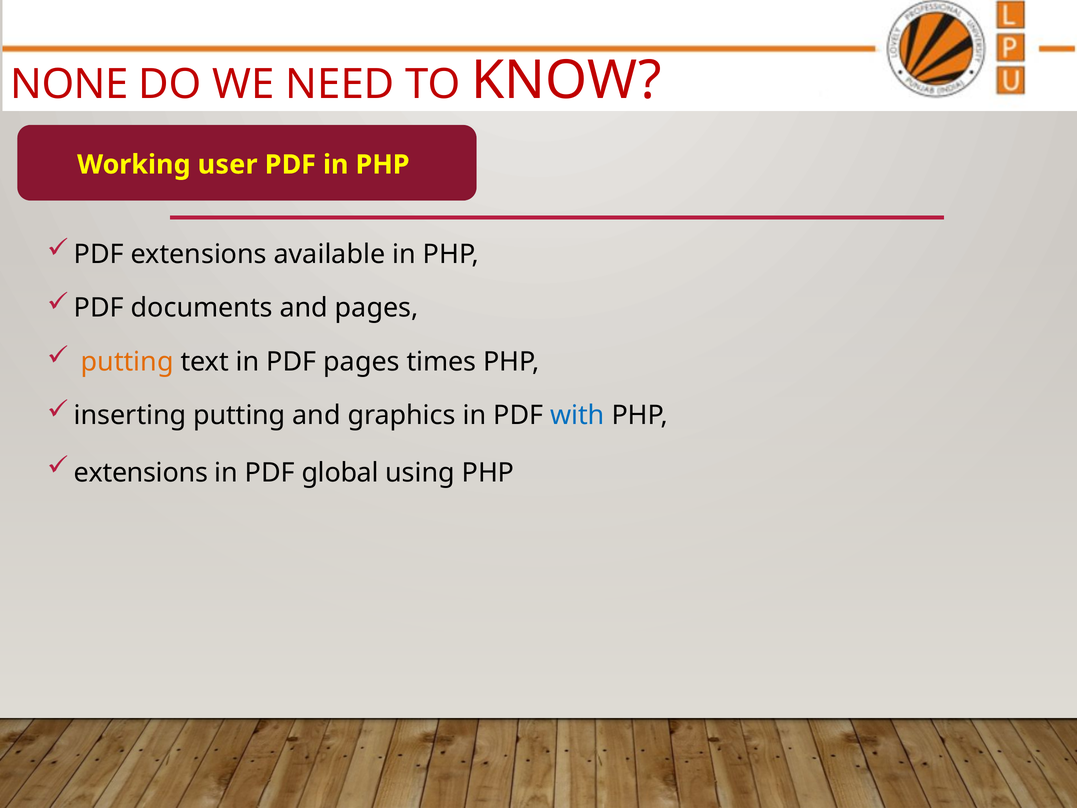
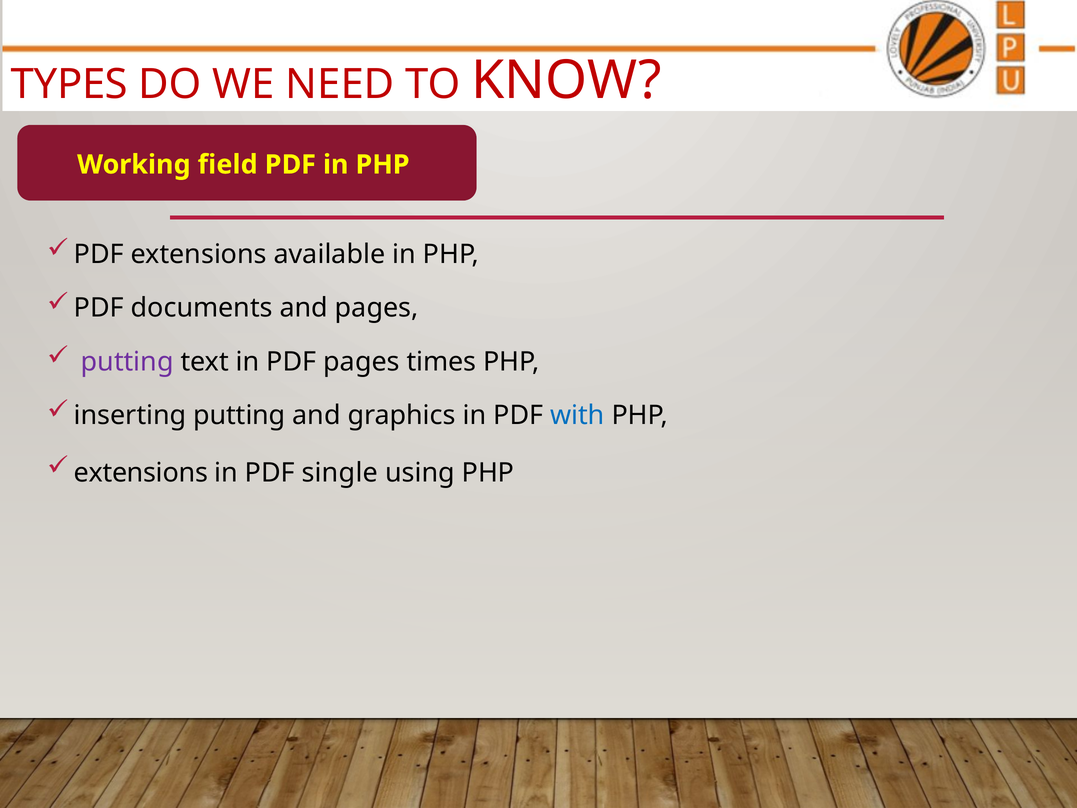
NONE: NONE -> TYPES
user: user -> field
putting at (127, 362) colour: orange -> purple
global: global -> single
